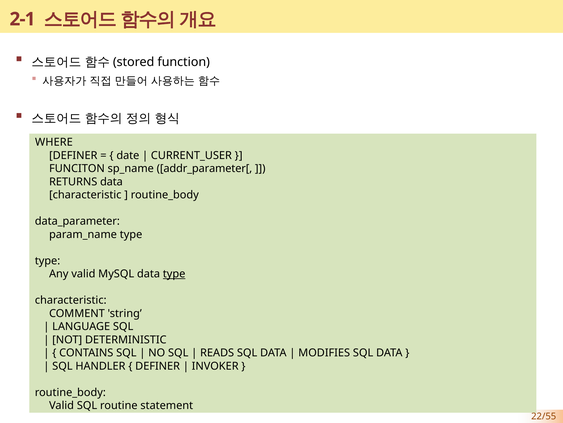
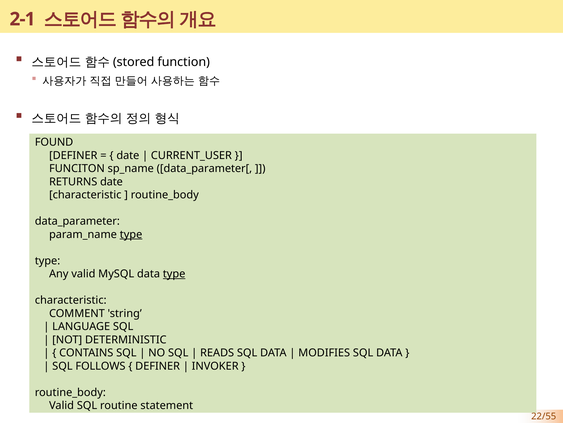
WHERE: WHERE -> FOUND
addr_parameter[: addr_parameter[ -> data_parameter[
RETURNS data: data -> date
type at (131, 234) underline: none -> present
HANDLER: HANDLER -> FOLLOWS
